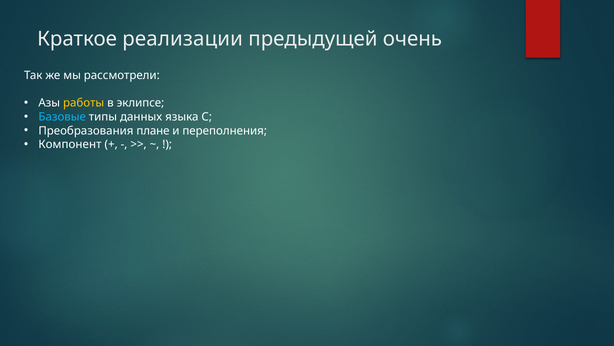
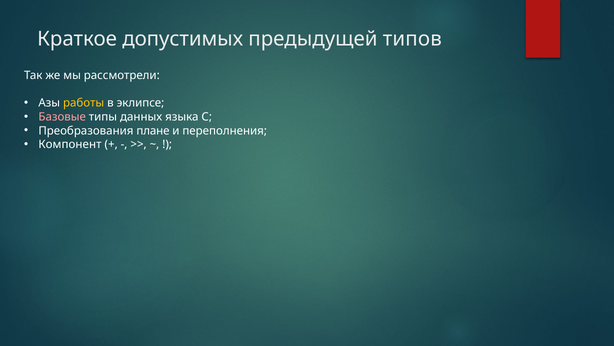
реализации: реализации -> допустимых
очень: очень -> типов
Базовые colour: light blue -> pink
